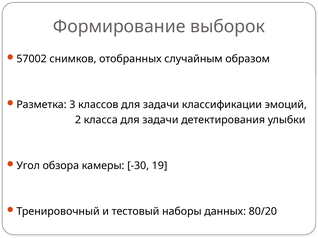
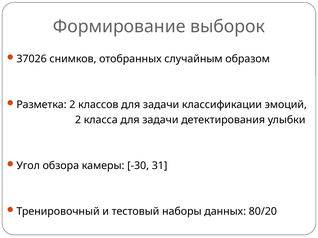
57002: 57002 -> 37026
Разметка 3: 3 -> 2
19: 19 -> 31
